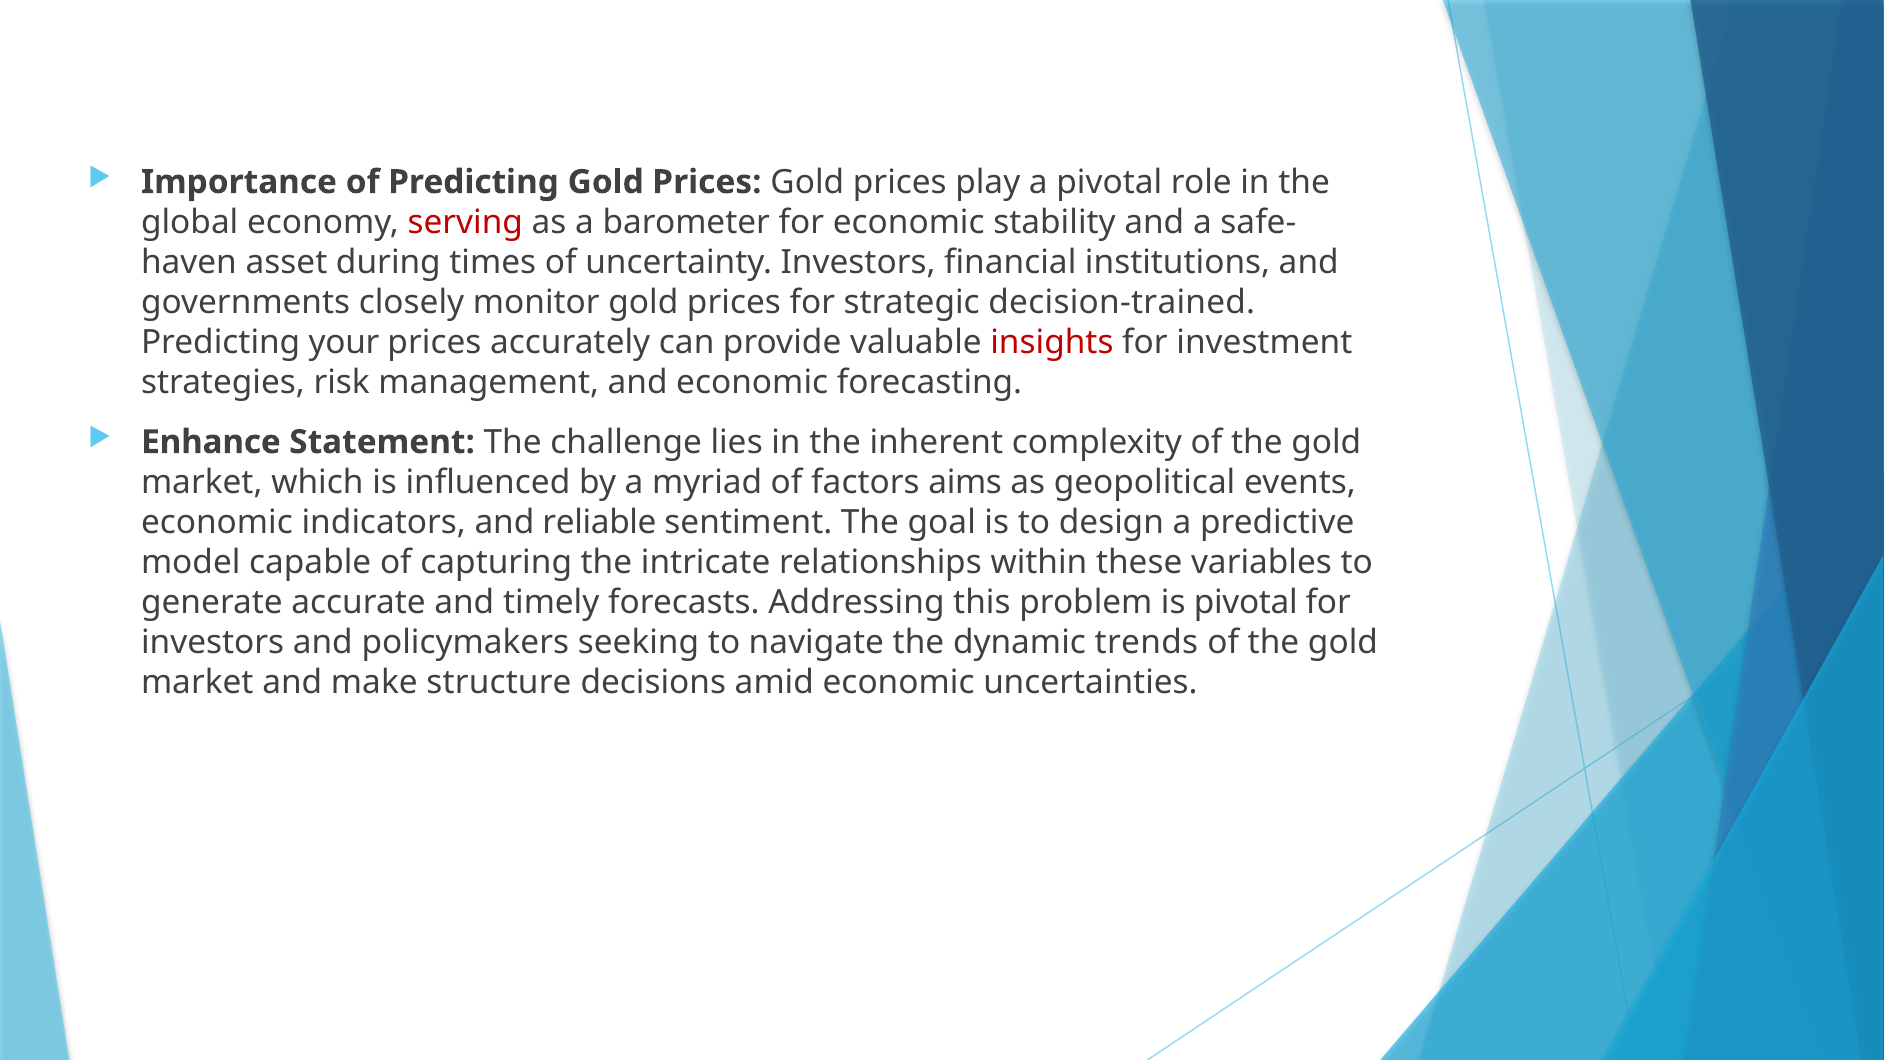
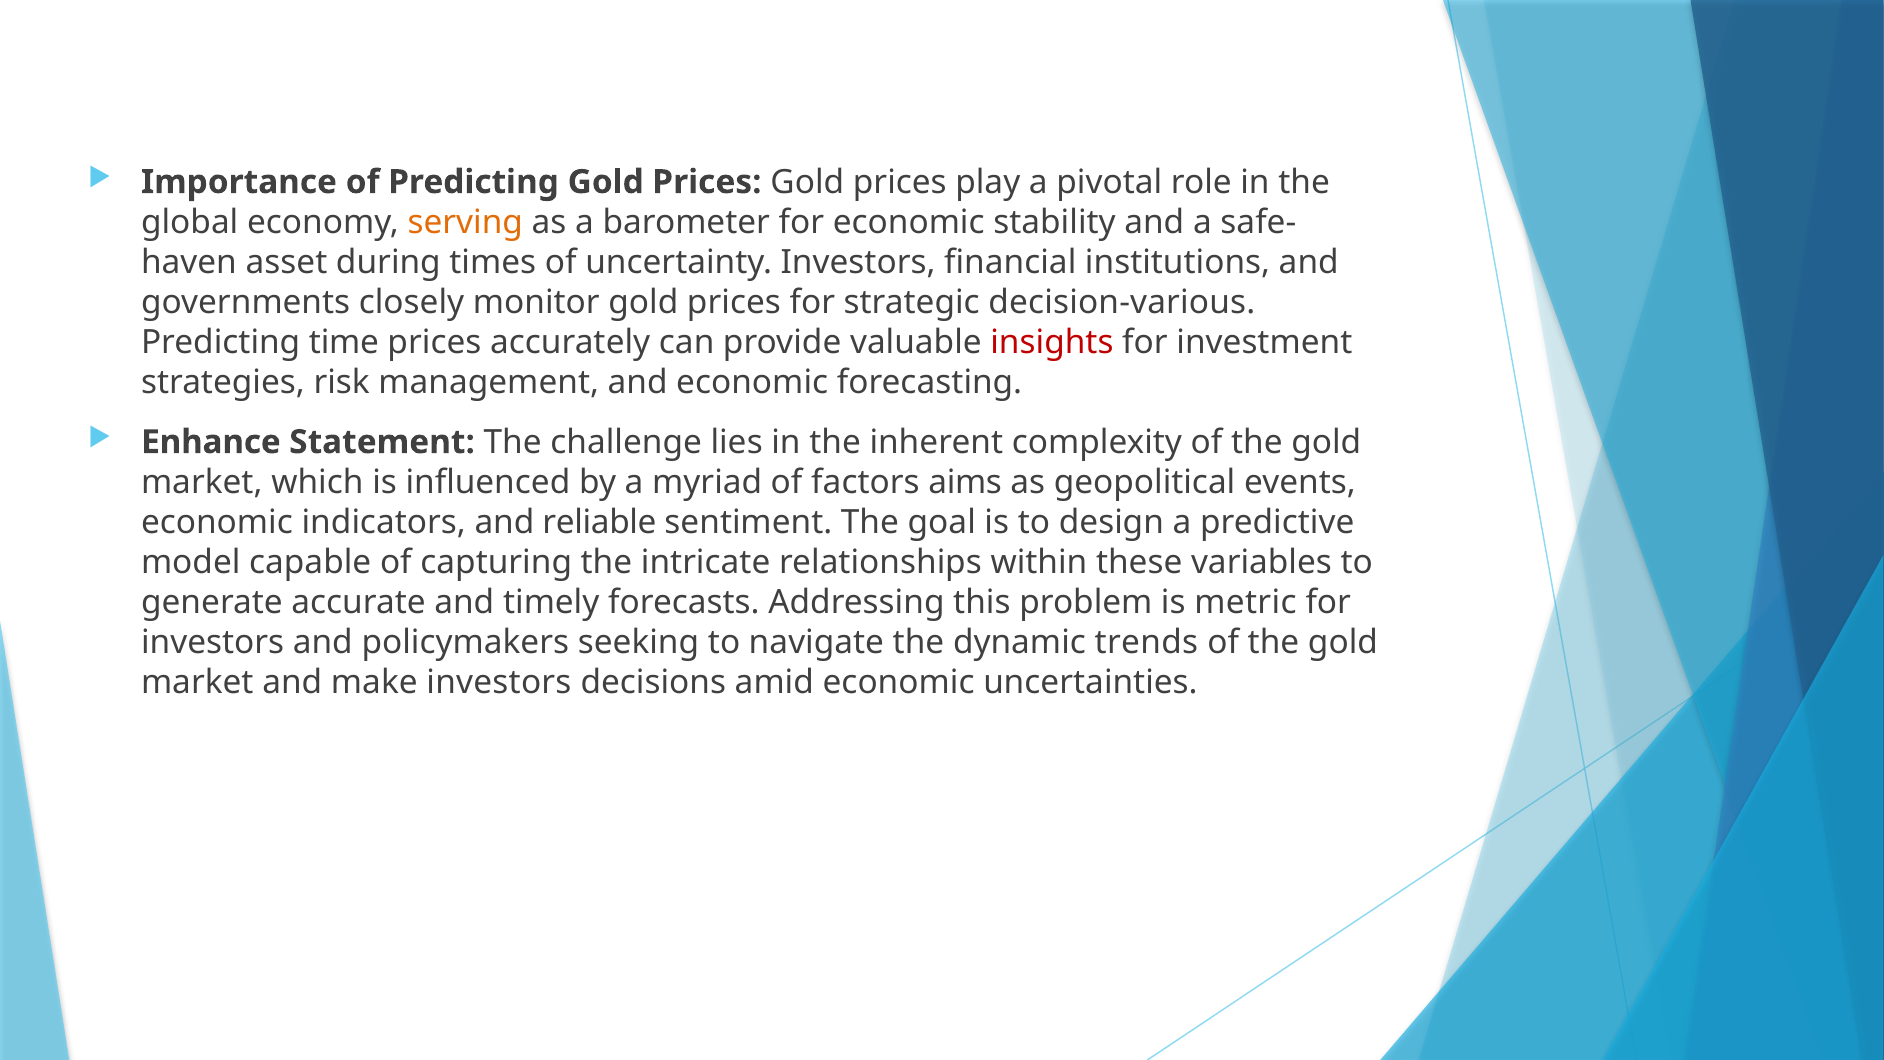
serving colour: red -> orange
decision-trained: decision-trained -> decision-various
your: your -> time
is pivotal: pivotal -> metric
make structure: structure -> investors
